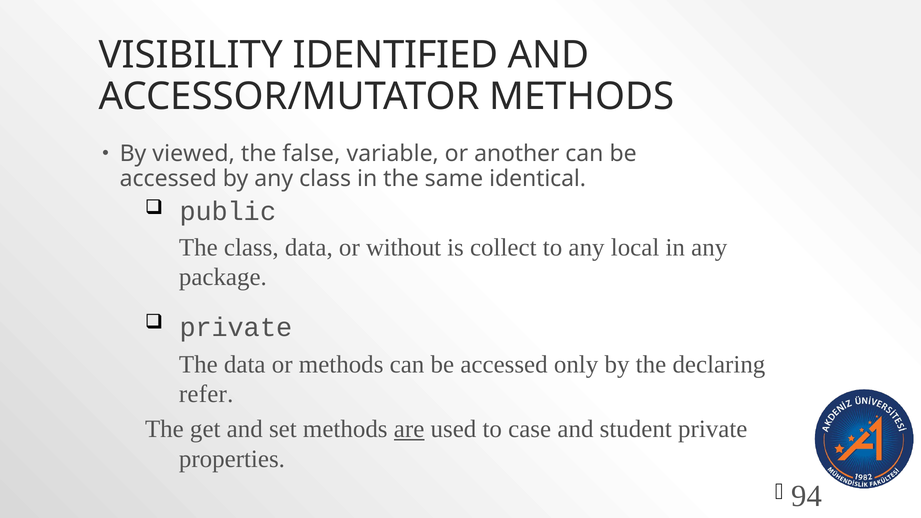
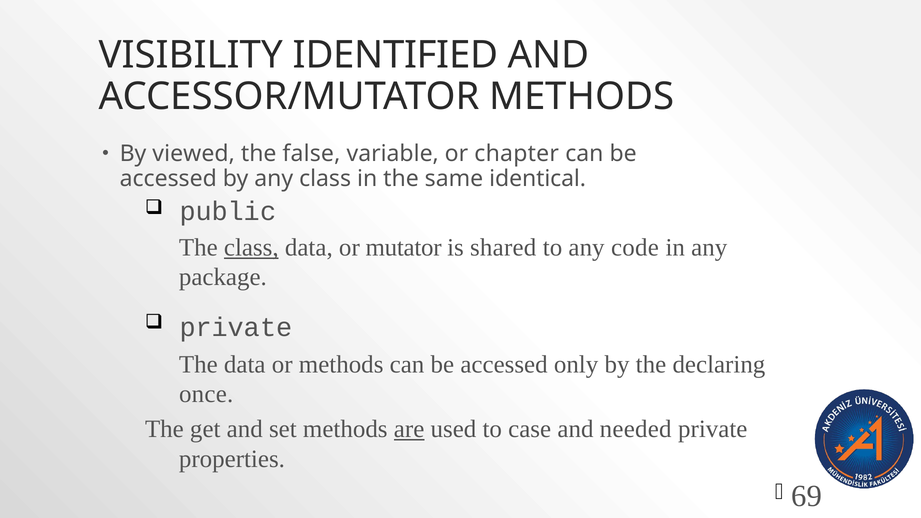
another: another -> chapter
class at (251, 247) underline: none -> present
without: without -> mutator
collect: collect -> shared
local: local -> code
refer: refer -> once
student: student -> needed
94: 94 -> 69
